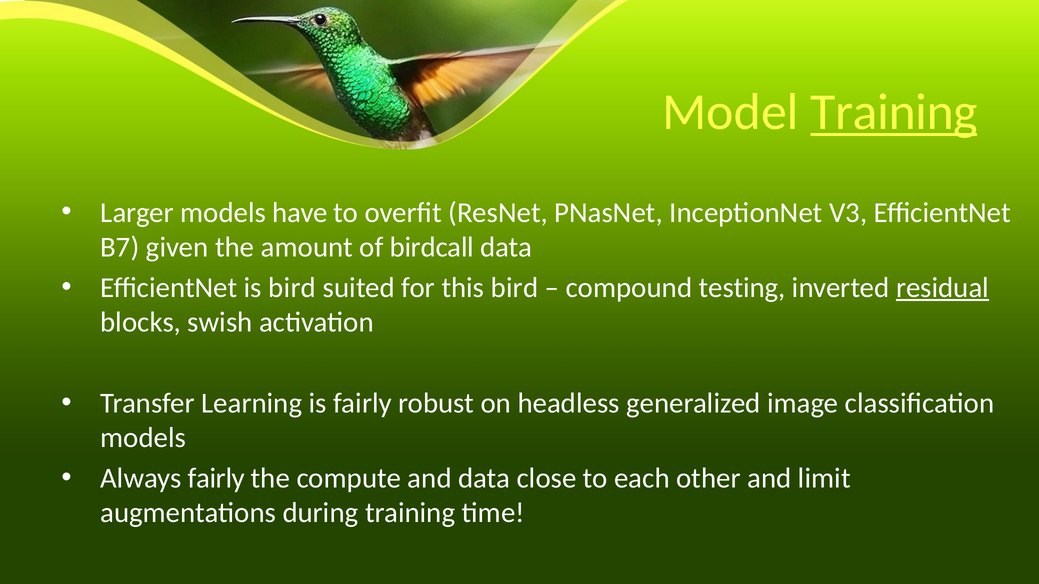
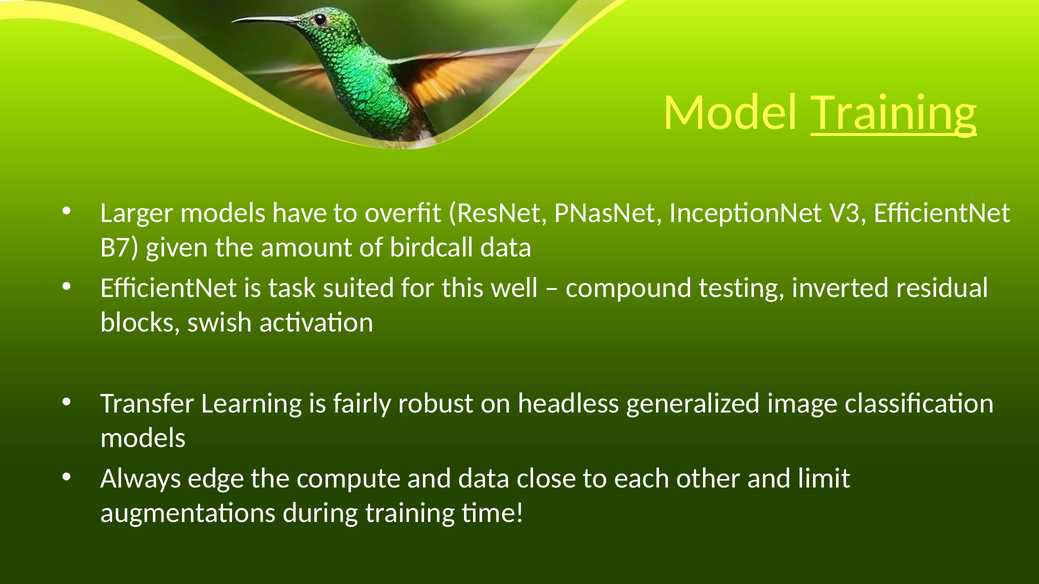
is bird: bird -> task
this bird: bird -> well
residual underline: present -> none
Always fairly: fairly -> edge
